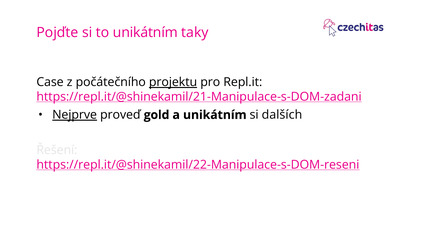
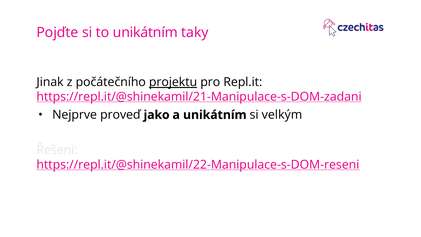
Case: Case -> Jinak
Nejprve underline: present -> none
gold: gold -> jako
dalších: dalších -> velkým
